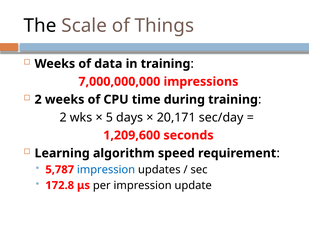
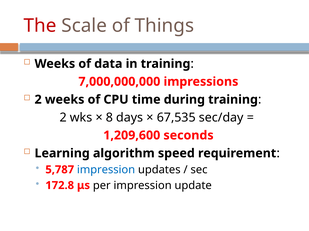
The colour: black -> red
5: 5 -> 8
20,171: 20,171 -> 67,535
